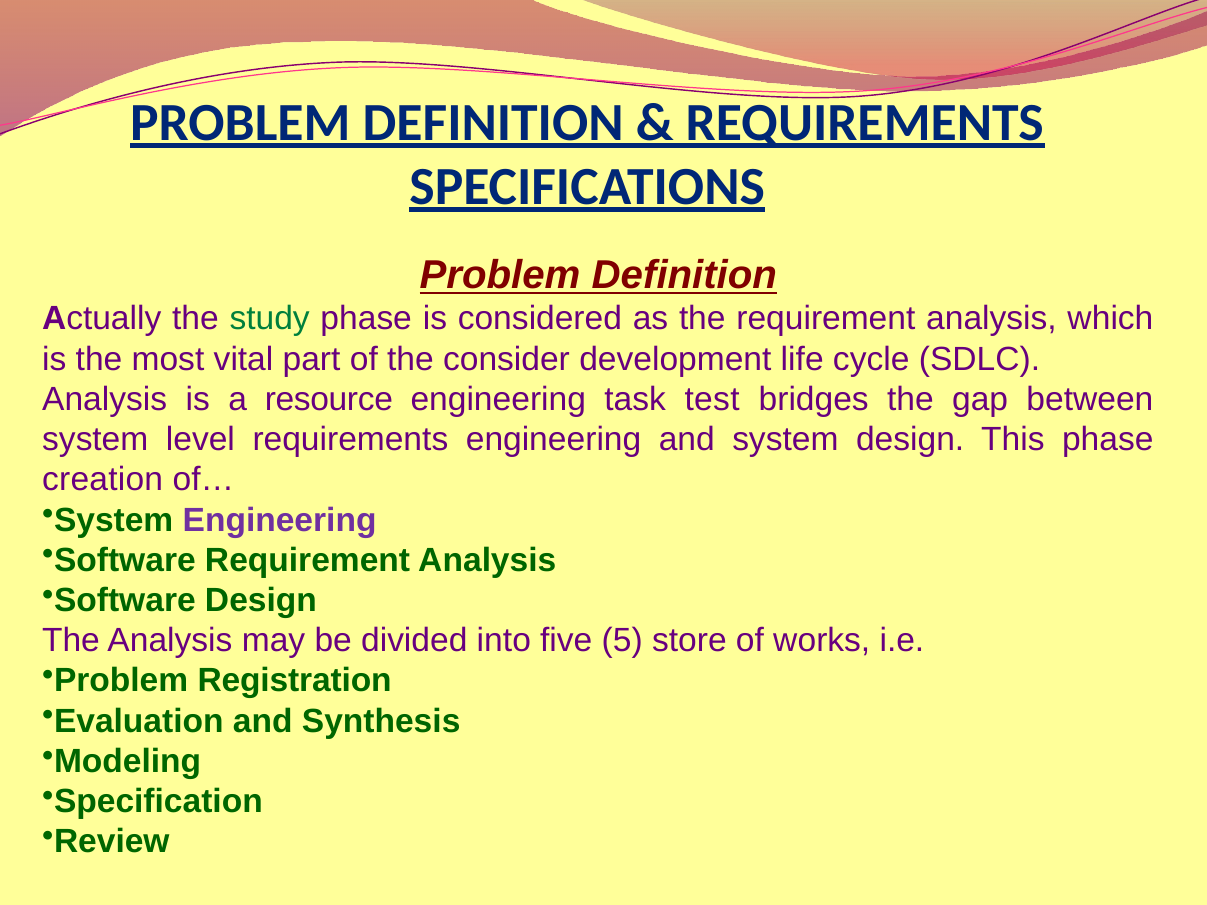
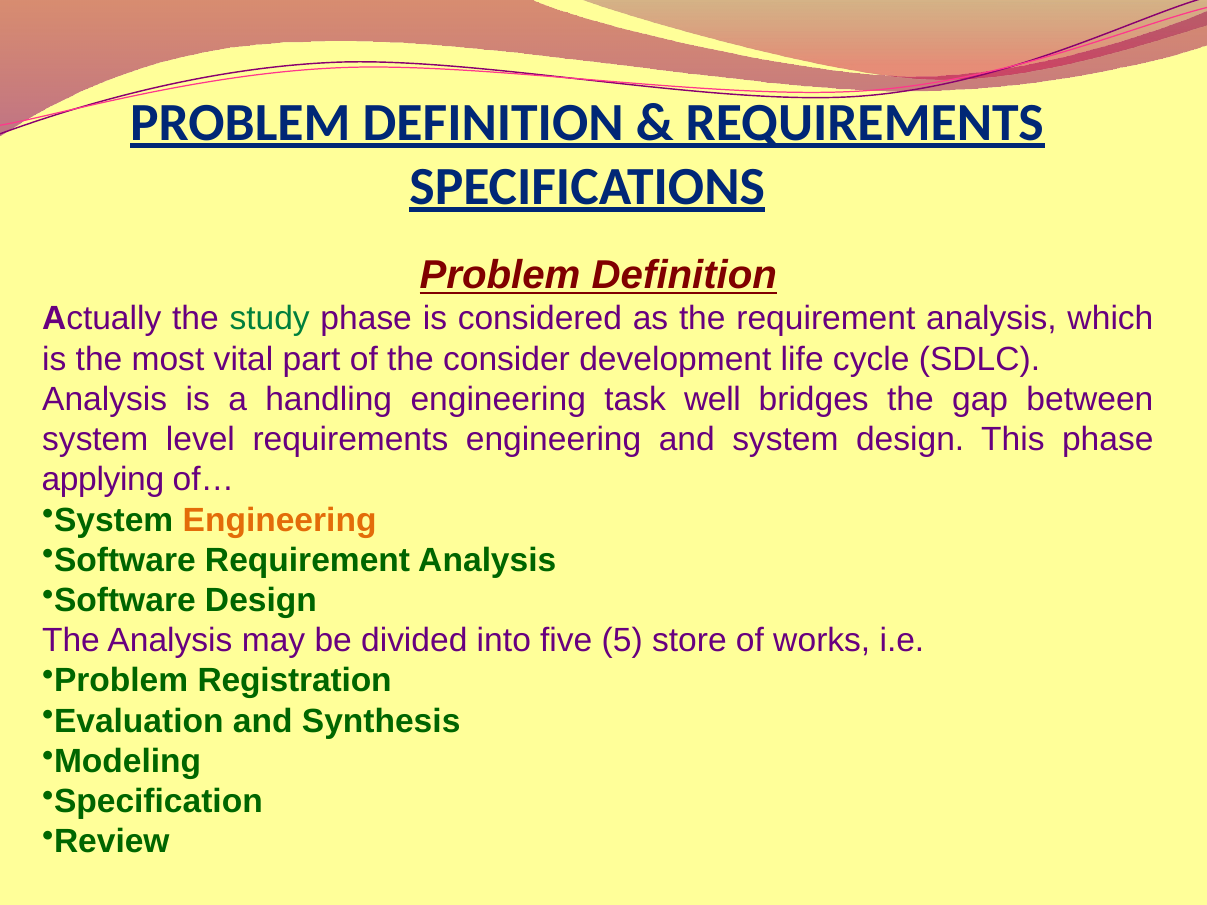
resource: resource -> handling
test: test -> well
creation: creation -> applying
Engineering at (280, 520) colour: purple -> orange
